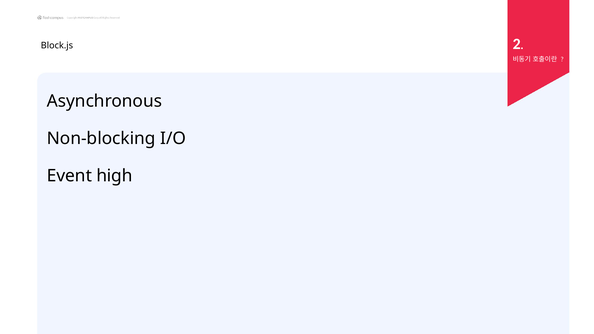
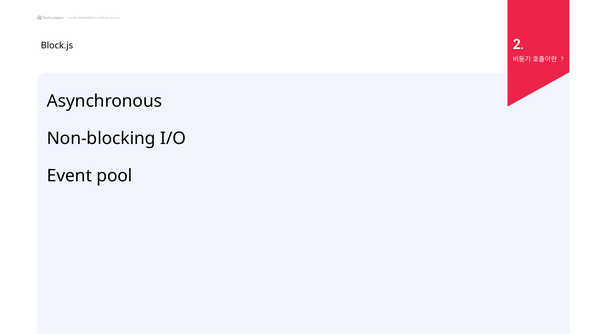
high: high -> pool
